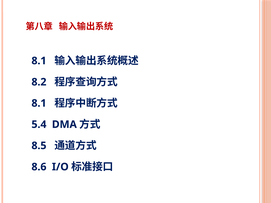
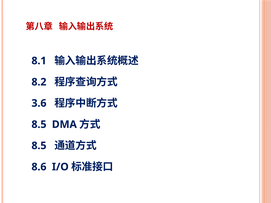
8.1 at (39, 103): 8.1 -> 3.6
5.4 at (39, 125): 5.4 -> 8.5
